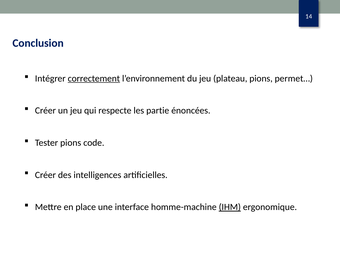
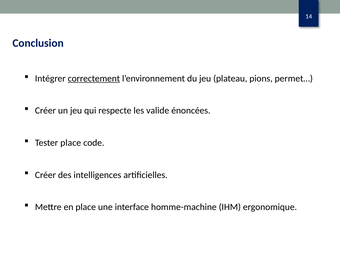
partie: partie -> valide
Tester pions: pions -> place
IHM underline: present -> none
